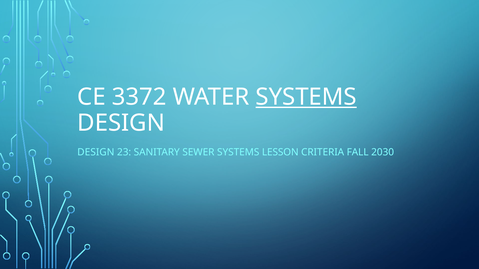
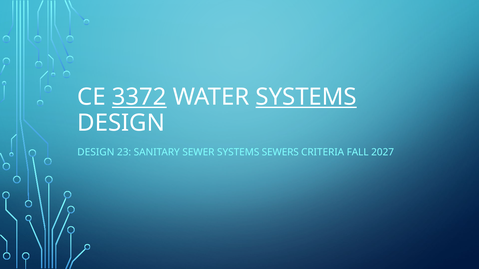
3372 underline: none -> present
LESSON: LESSON -> SEWERS
2030: 2030 -> 2027
